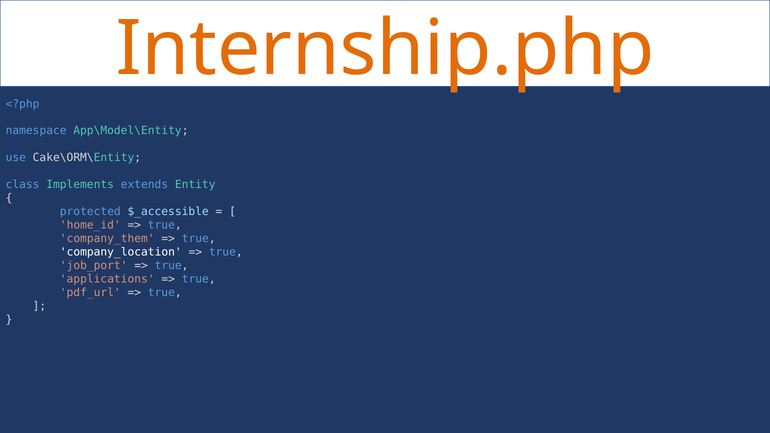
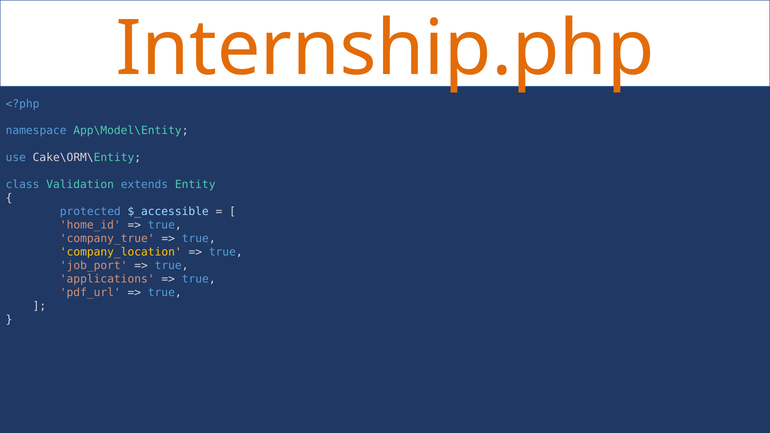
Implements: Implements -> Validation
company_them: company_them -> company_true
company_location colour: white -> yellow
